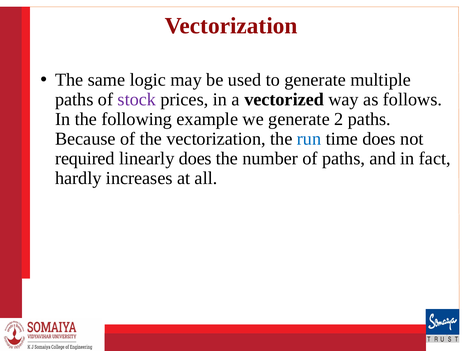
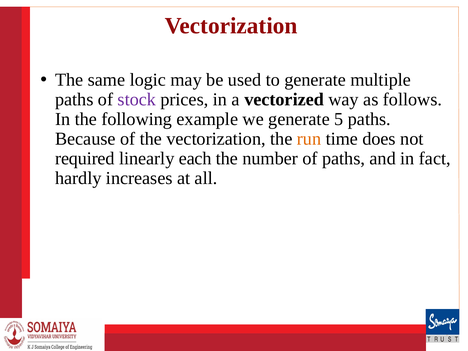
2: 2 -> 5
run colour: blue -> orange
linearly does: does -> each
